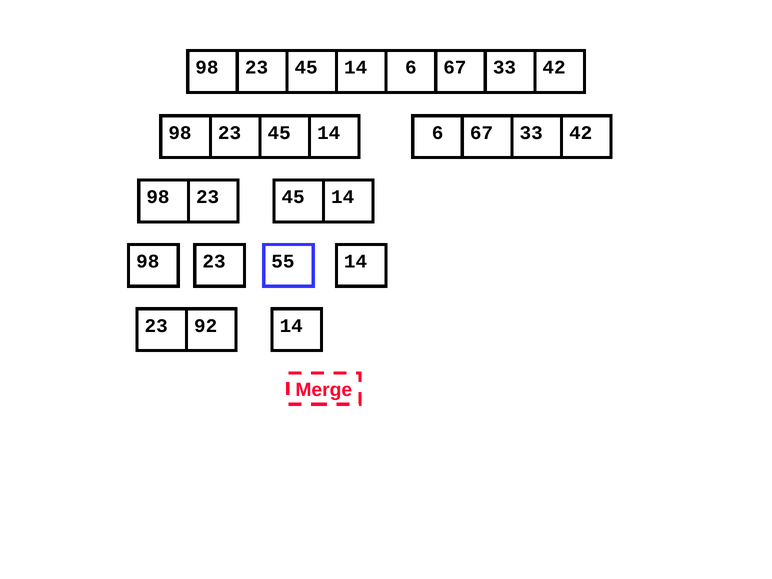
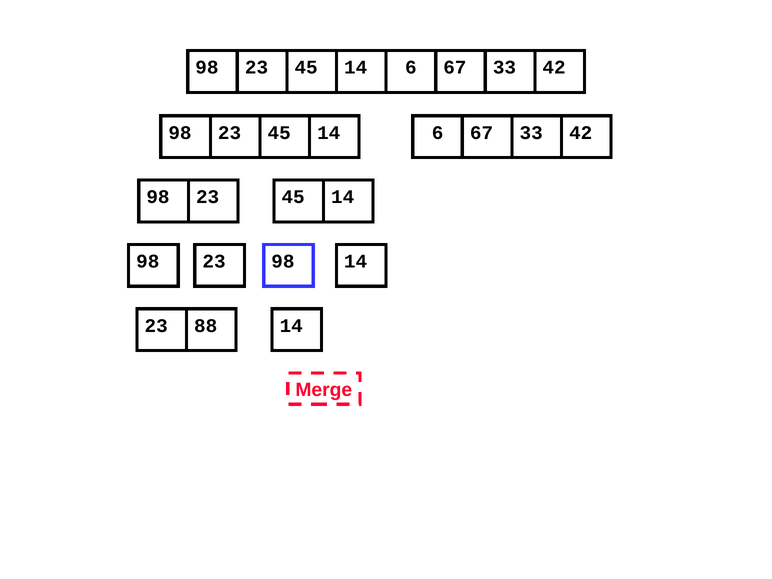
98 55: 55 -> 98
92: 92 -> 88
